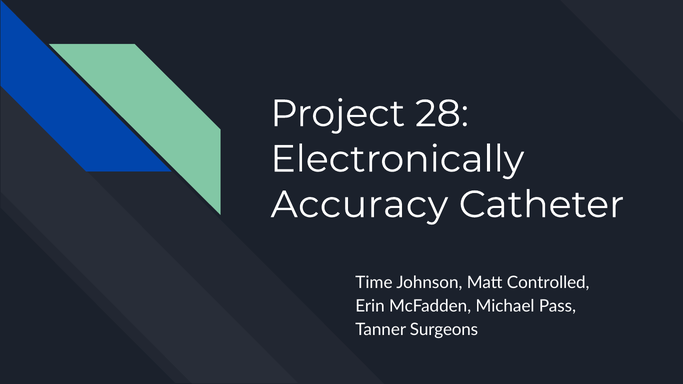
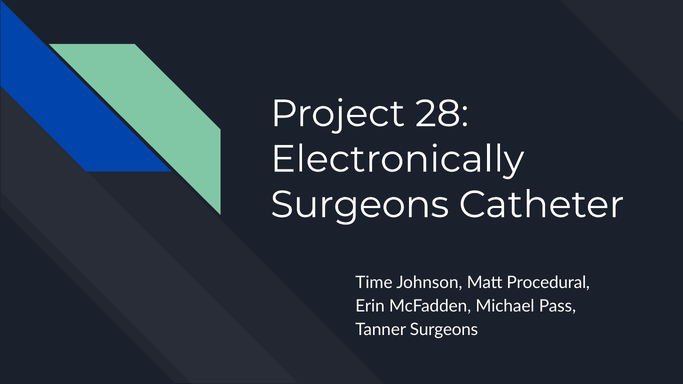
Accuracy at (359, 205): Accuracy -> Surgeons
Controlled: Controlled -> Procedural
